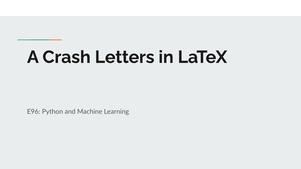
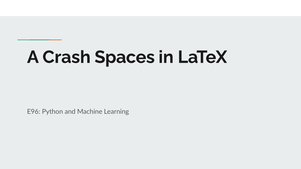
Letters: Letters -> Spaces
